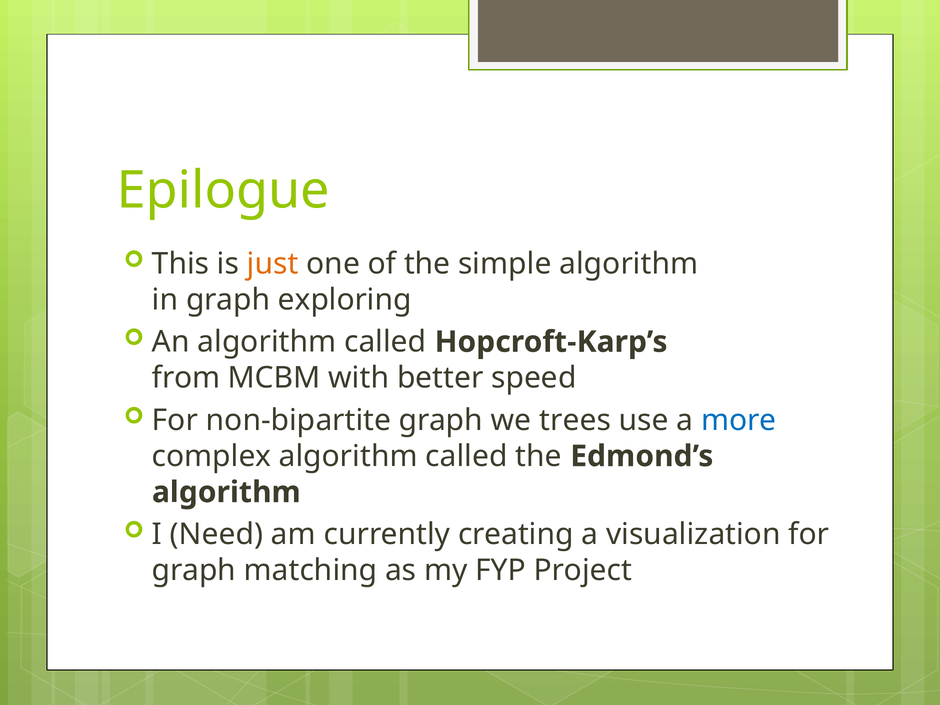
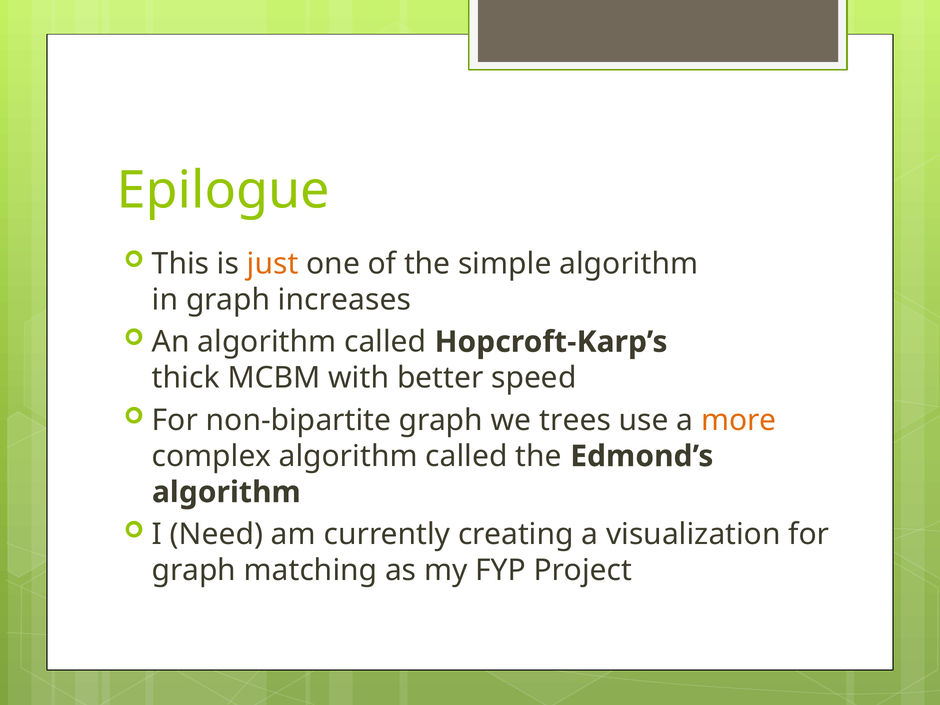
exploring: exploring -> increases
from: from -> thick
more colour: blue -> orange
